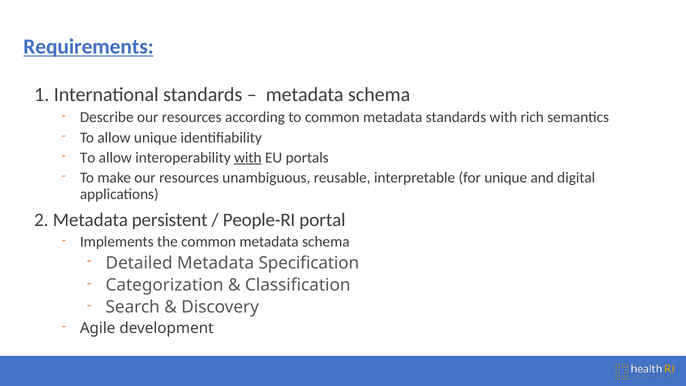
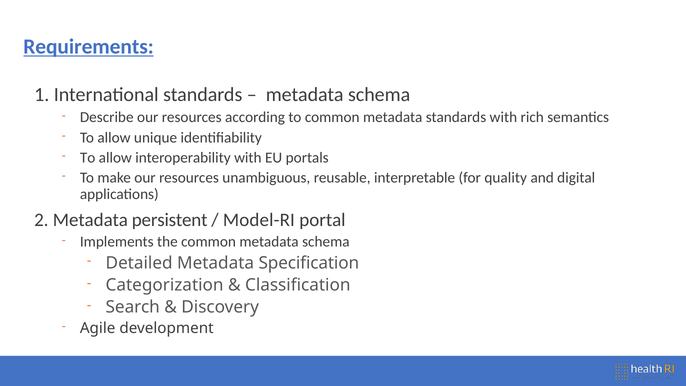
with at (248, 157) underline: present -> none
for unique: unique -> quality
People-RI: People-RI -> Model-RI
